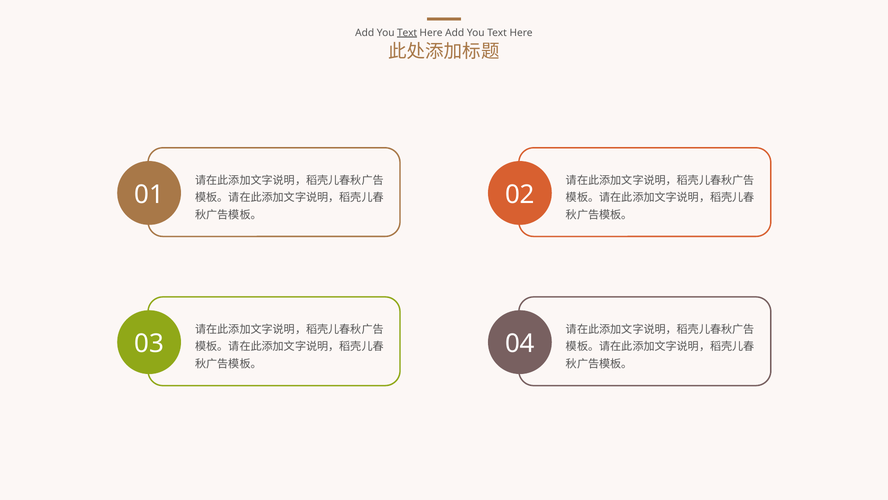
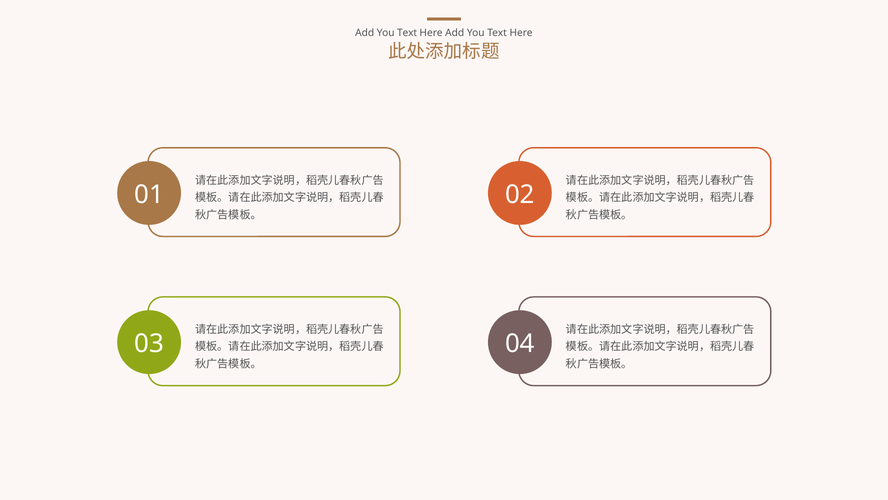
Text at (407, 33) underline: present -> none
